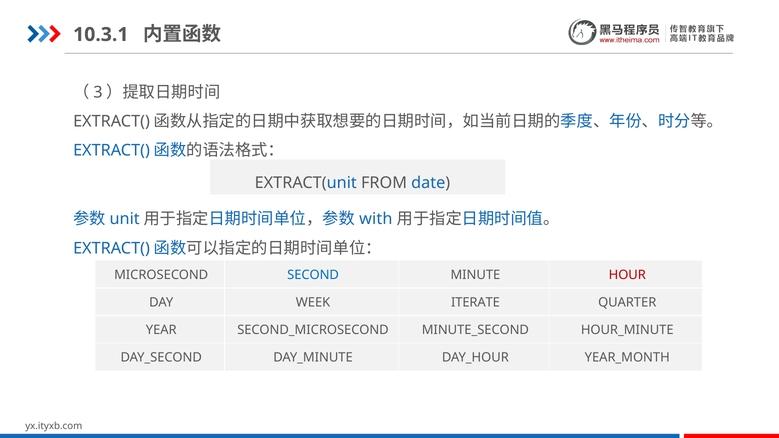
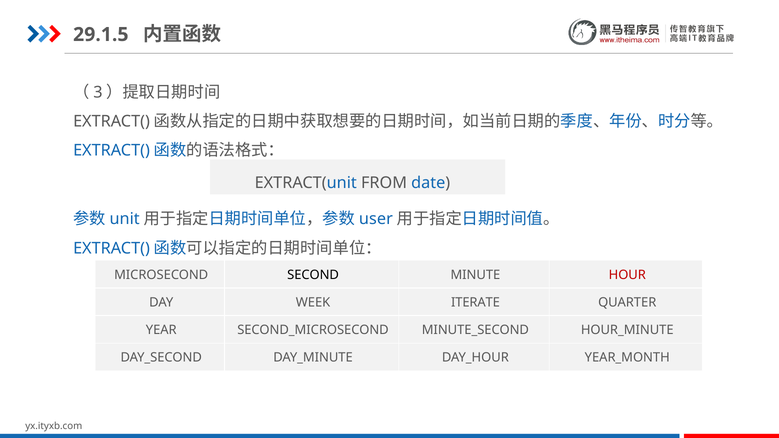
10.3.1: 10.3.1 -> 29.1.5
with: with -> user
SECOND colour: blue -> black
